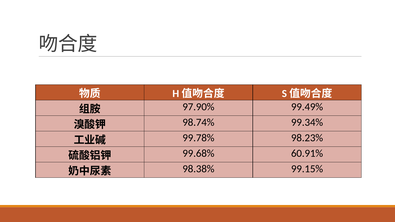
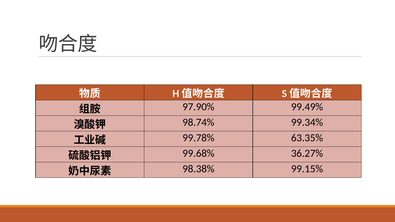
98.23%: 98.23% -> 63.35%
60.91%: 60.91% -> 36.27%
